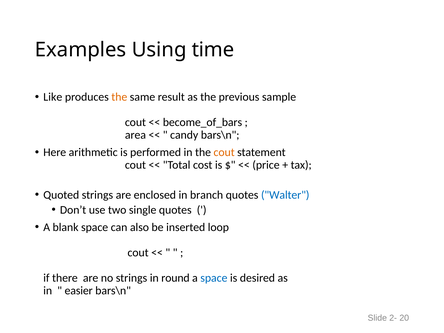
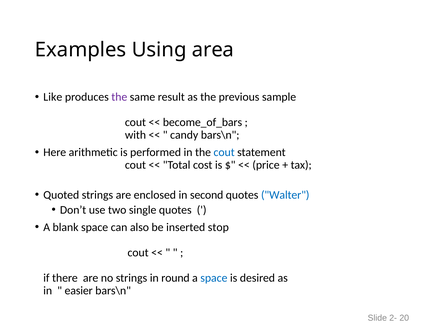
time: time -> area
the at (119, 97) colour: orange -> purple
area: area -> with
cout at (224, 152) colour: orange -> blue
branch: branch -> second
loop: loop -> stop
